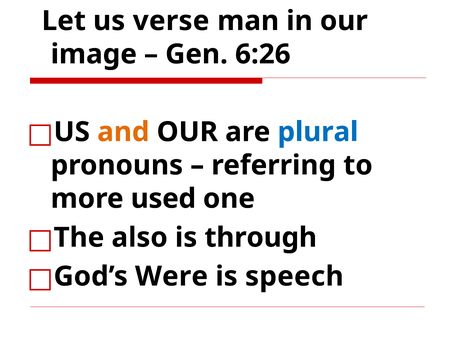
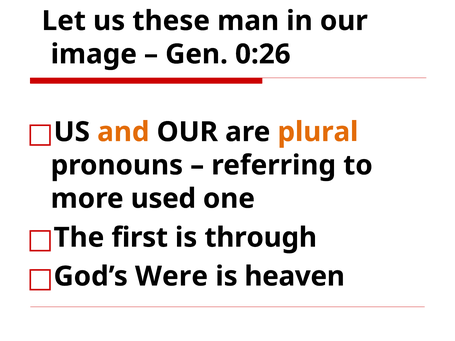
verse: verse -> these
6:26: 6:26 -> 0:26
plural colour: blue -> orange
also: also -> first
speech: speech -> heaven
